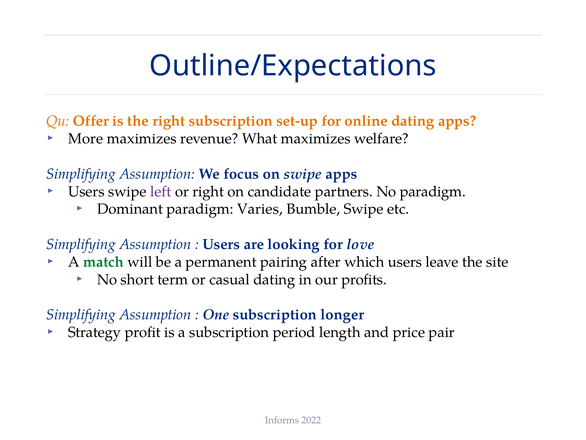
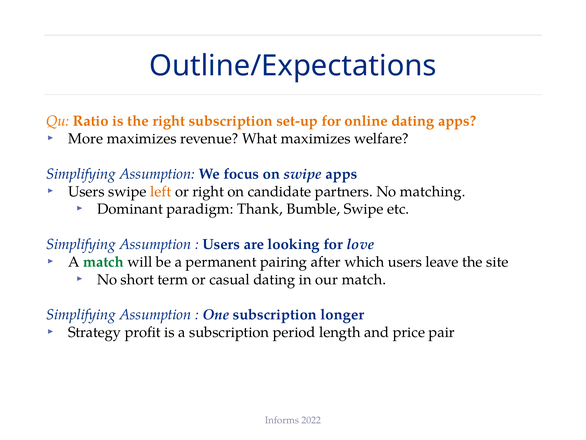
Offer: Offer -> Ratio
left colour: purple -> orange
No paradigm: paradigm -> matching
Varies: Varies -> Thank
our profits: profits -> match
